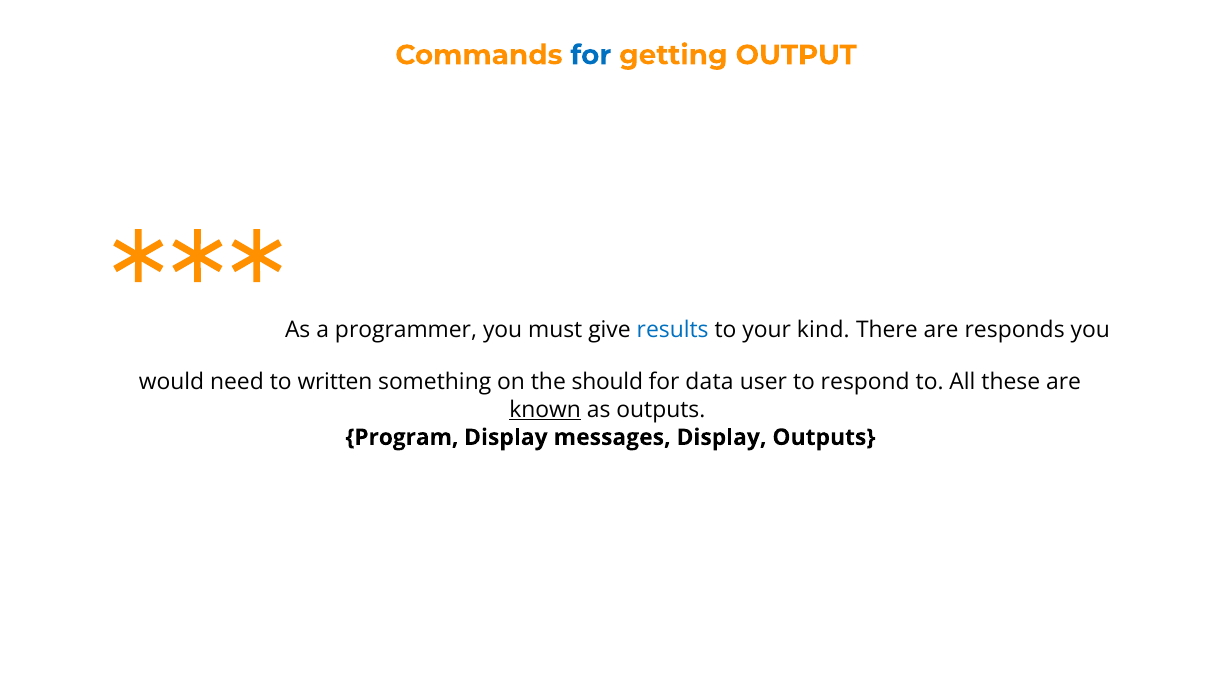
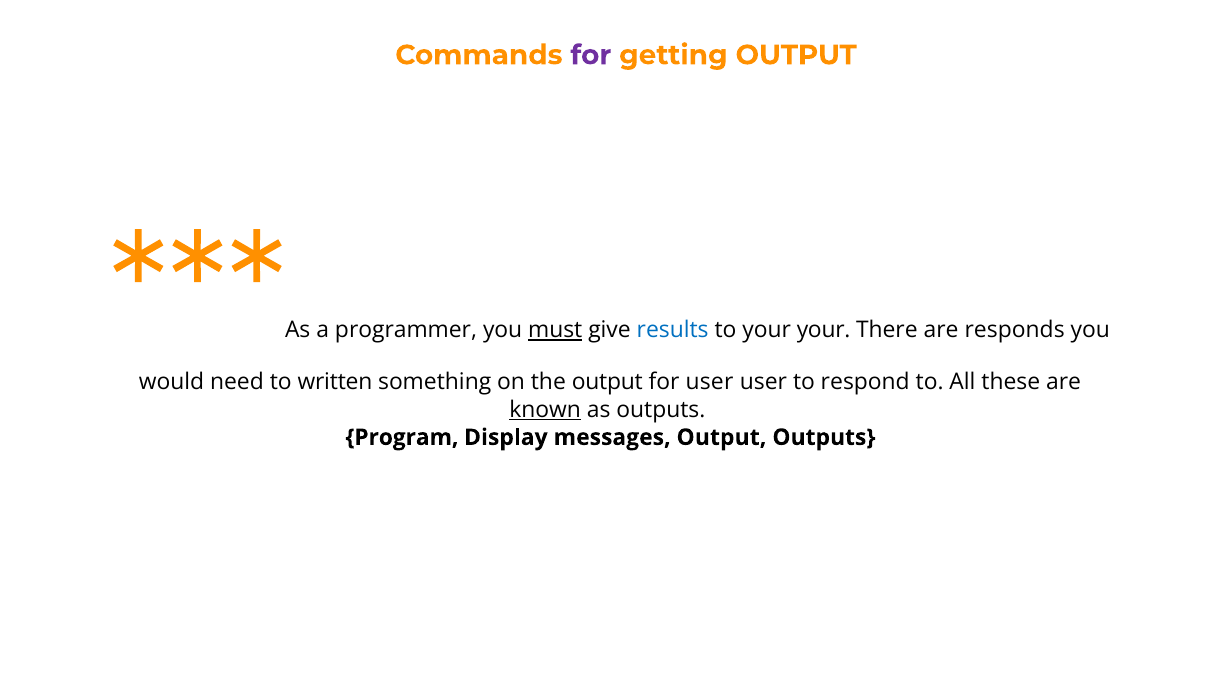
for at (591, 55) colour: blue -> purple
must underline: none -> present
your kind: kind -> your
the should: should -> output
for data: data -> user
messages Display: Display -> Output
